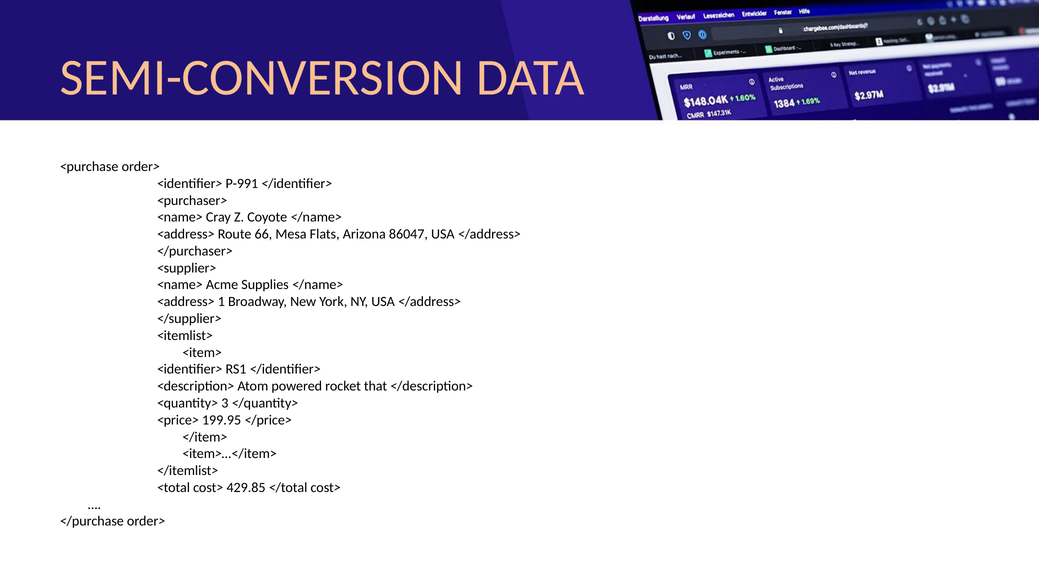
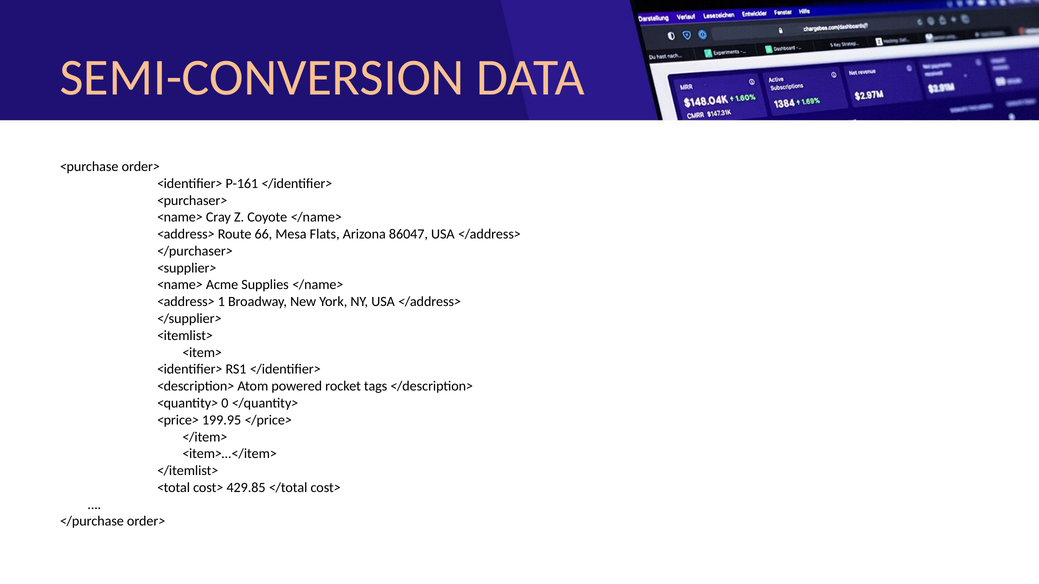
P-991: P-991 -> P-161
that: that -> tags
3: 3 -> 0
